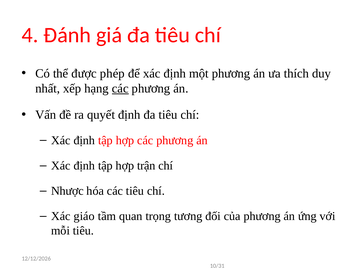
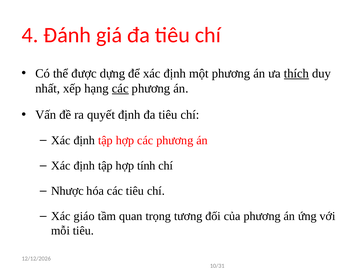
phép: phép -> dựng
thích underline: none -> present
trận: trận -> tính
